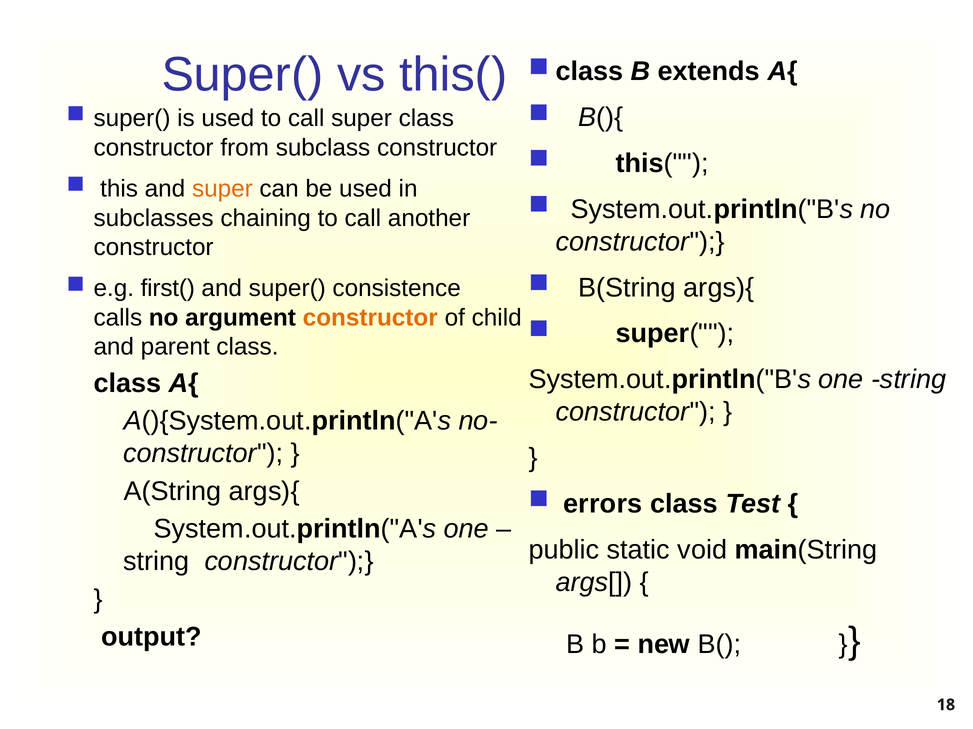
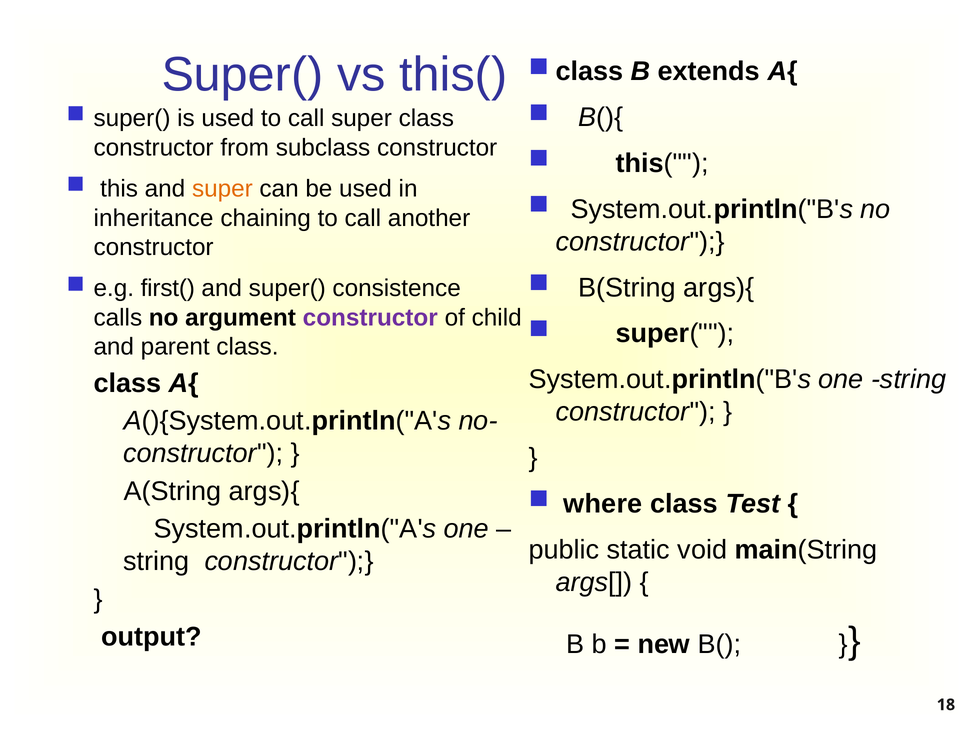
subclasses: subclasses -> inheritance
constructor at (370, 318) colour: orange -> purple
errors: errors -> where
